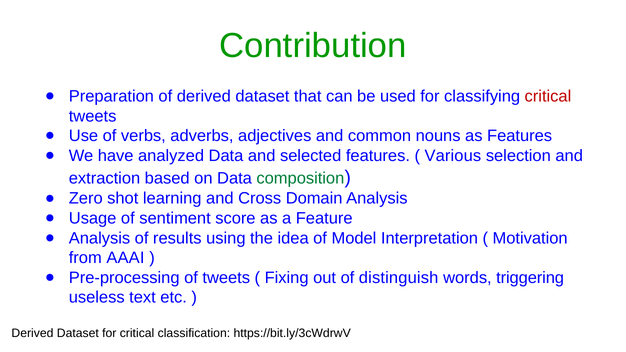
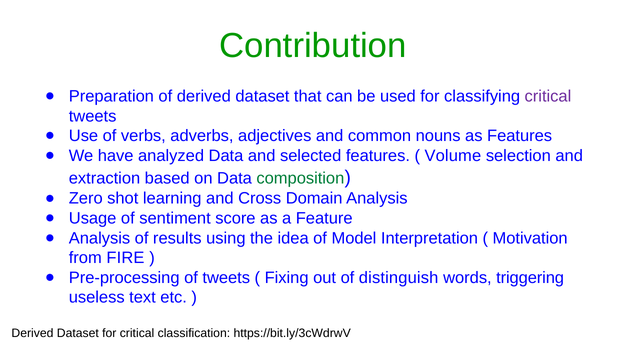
critical at (548, 96) colour: red -> purple
Various: Various -> Volume
AAAI: AAAI -> FIRE
